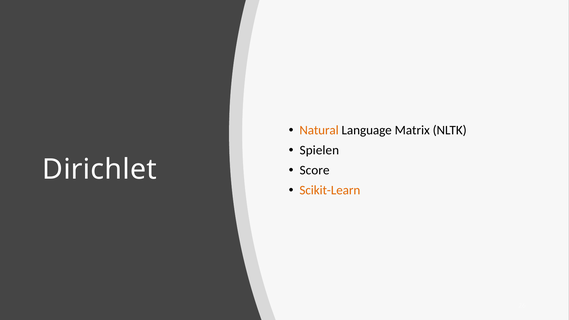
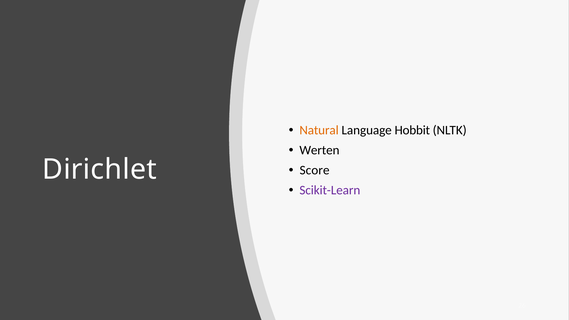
Matrix: Matrix -> Hobbit
Spielen: Spielen -> Werten
Scikit-Learn colour: orange -> purple
